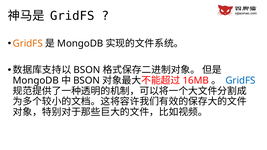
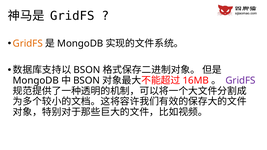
GridFS at (240, 81) colour: blue -> purple
